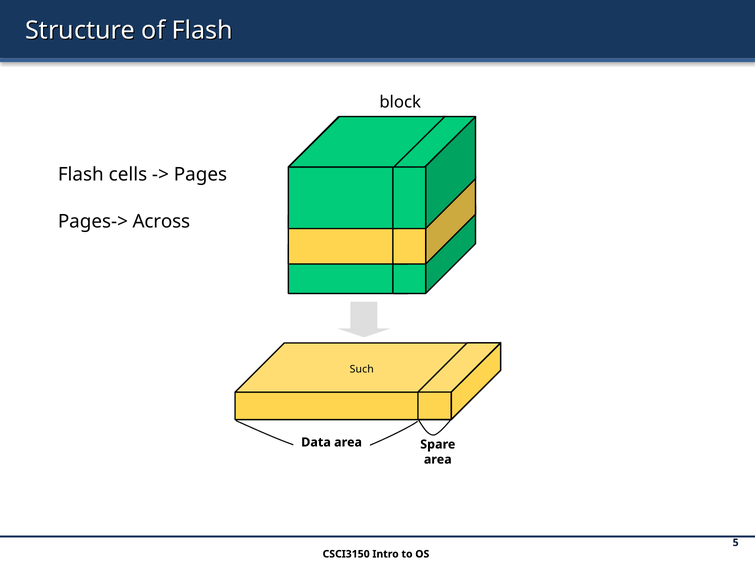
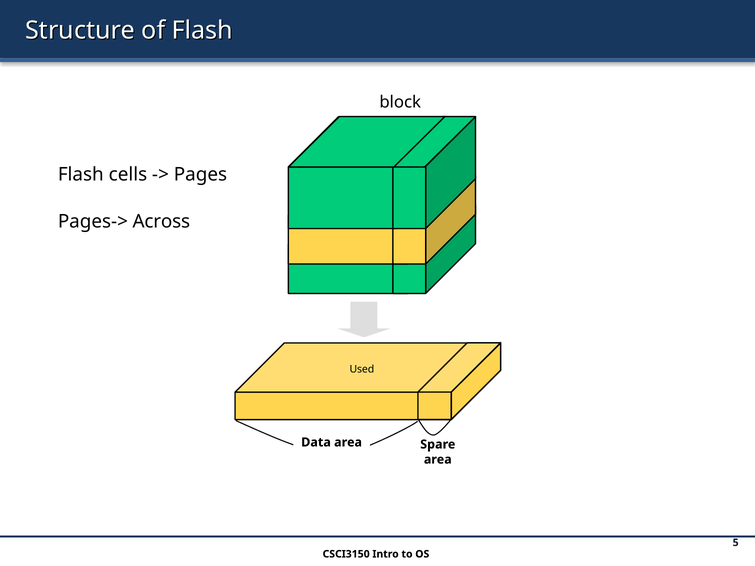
Such: Such -> Used
